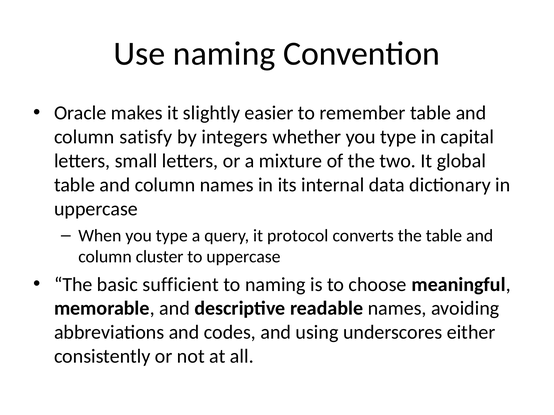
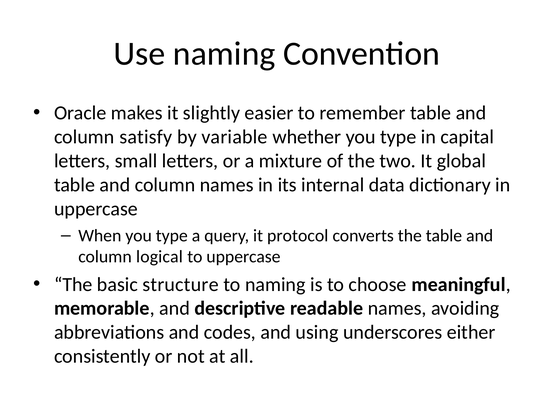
integers: integers -> variable
cluster: cluster -> logical
sufficient: sufficient -> structure
